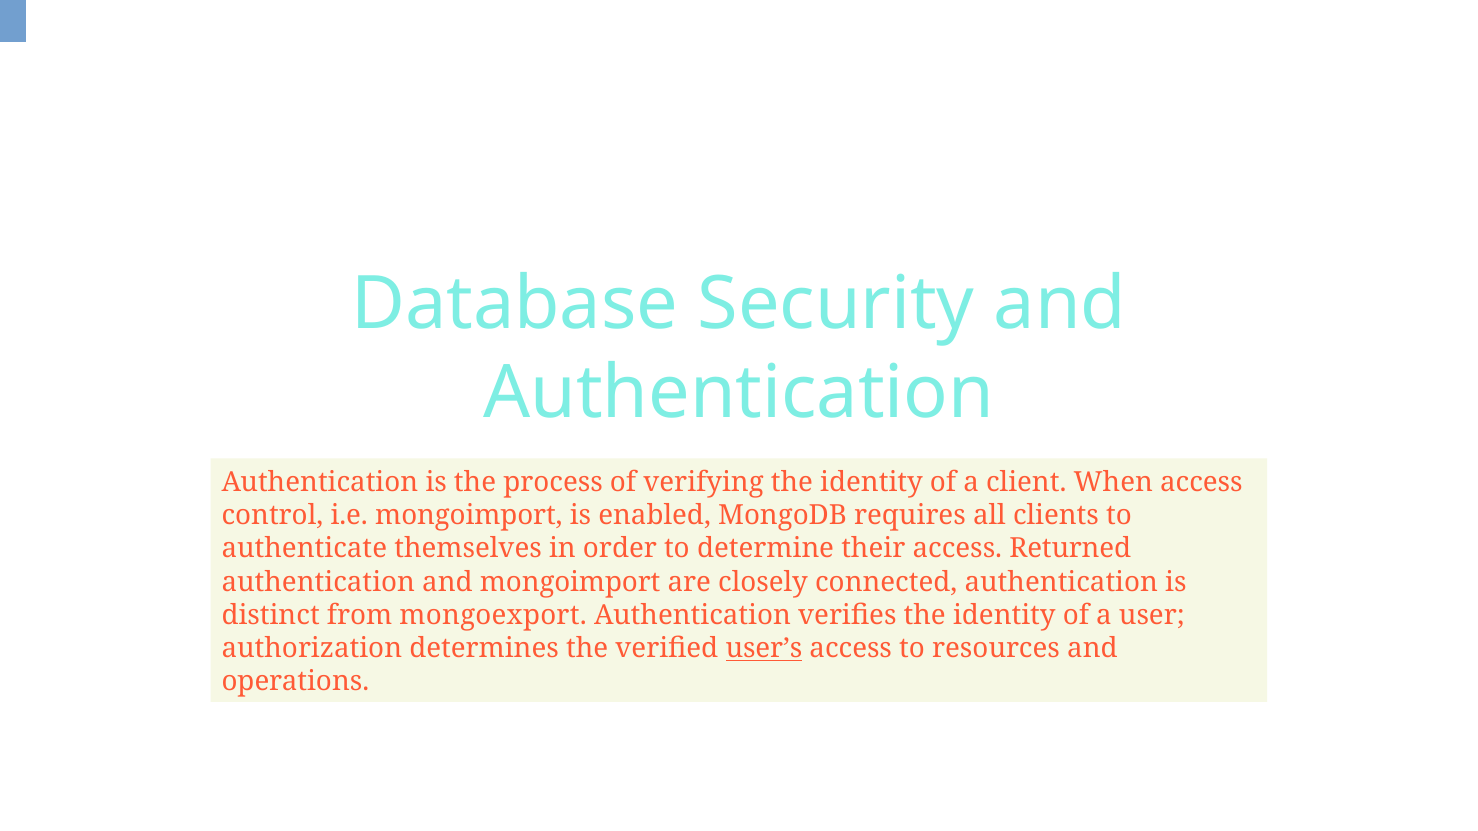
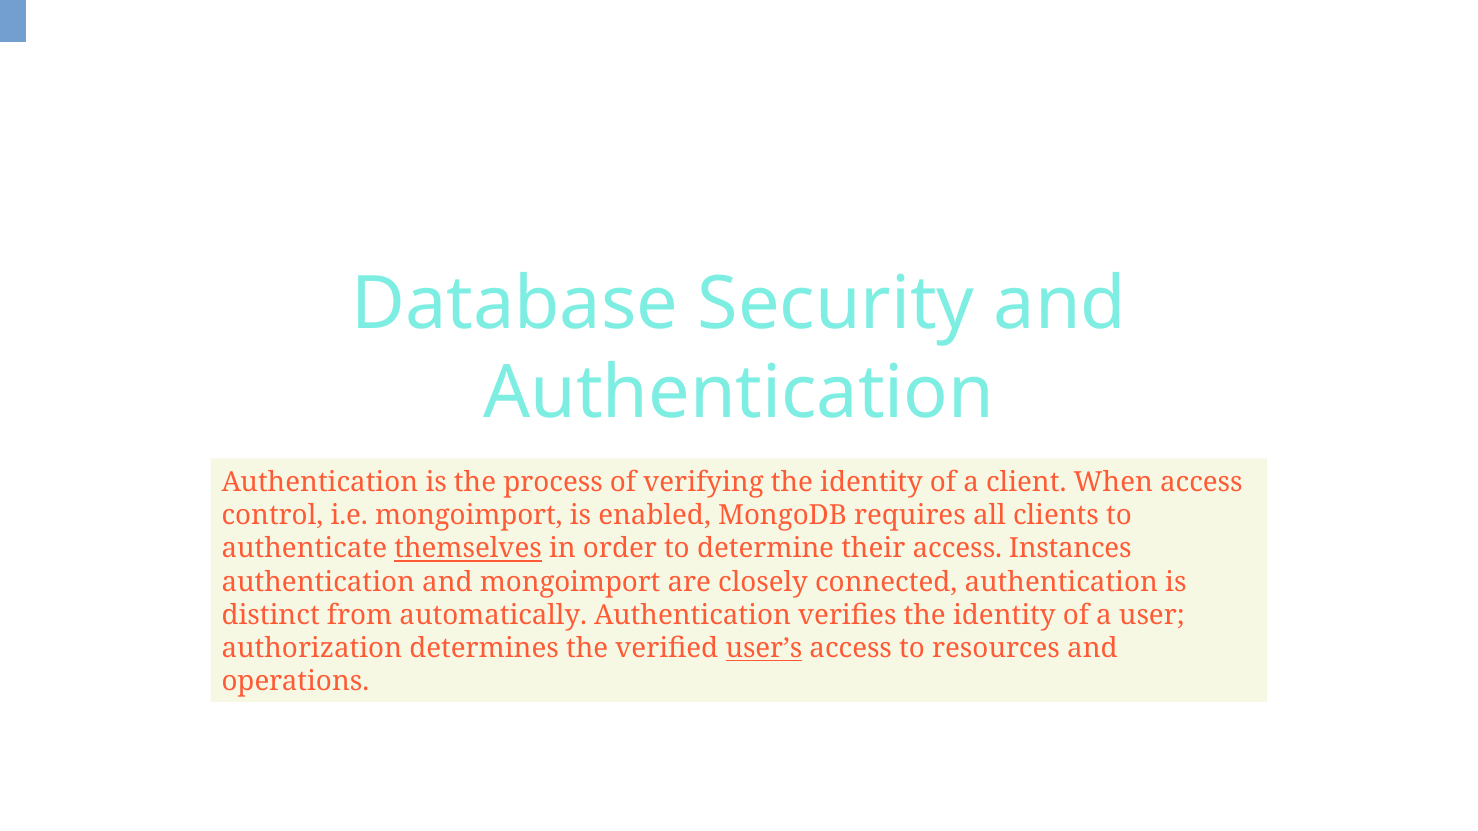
themselves underline: none -> present
Returned: Returned -> Instances
mongoexport: mongoexport -> automatically
